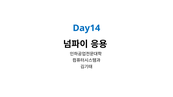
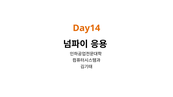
Day14 colour: blue -> orange
